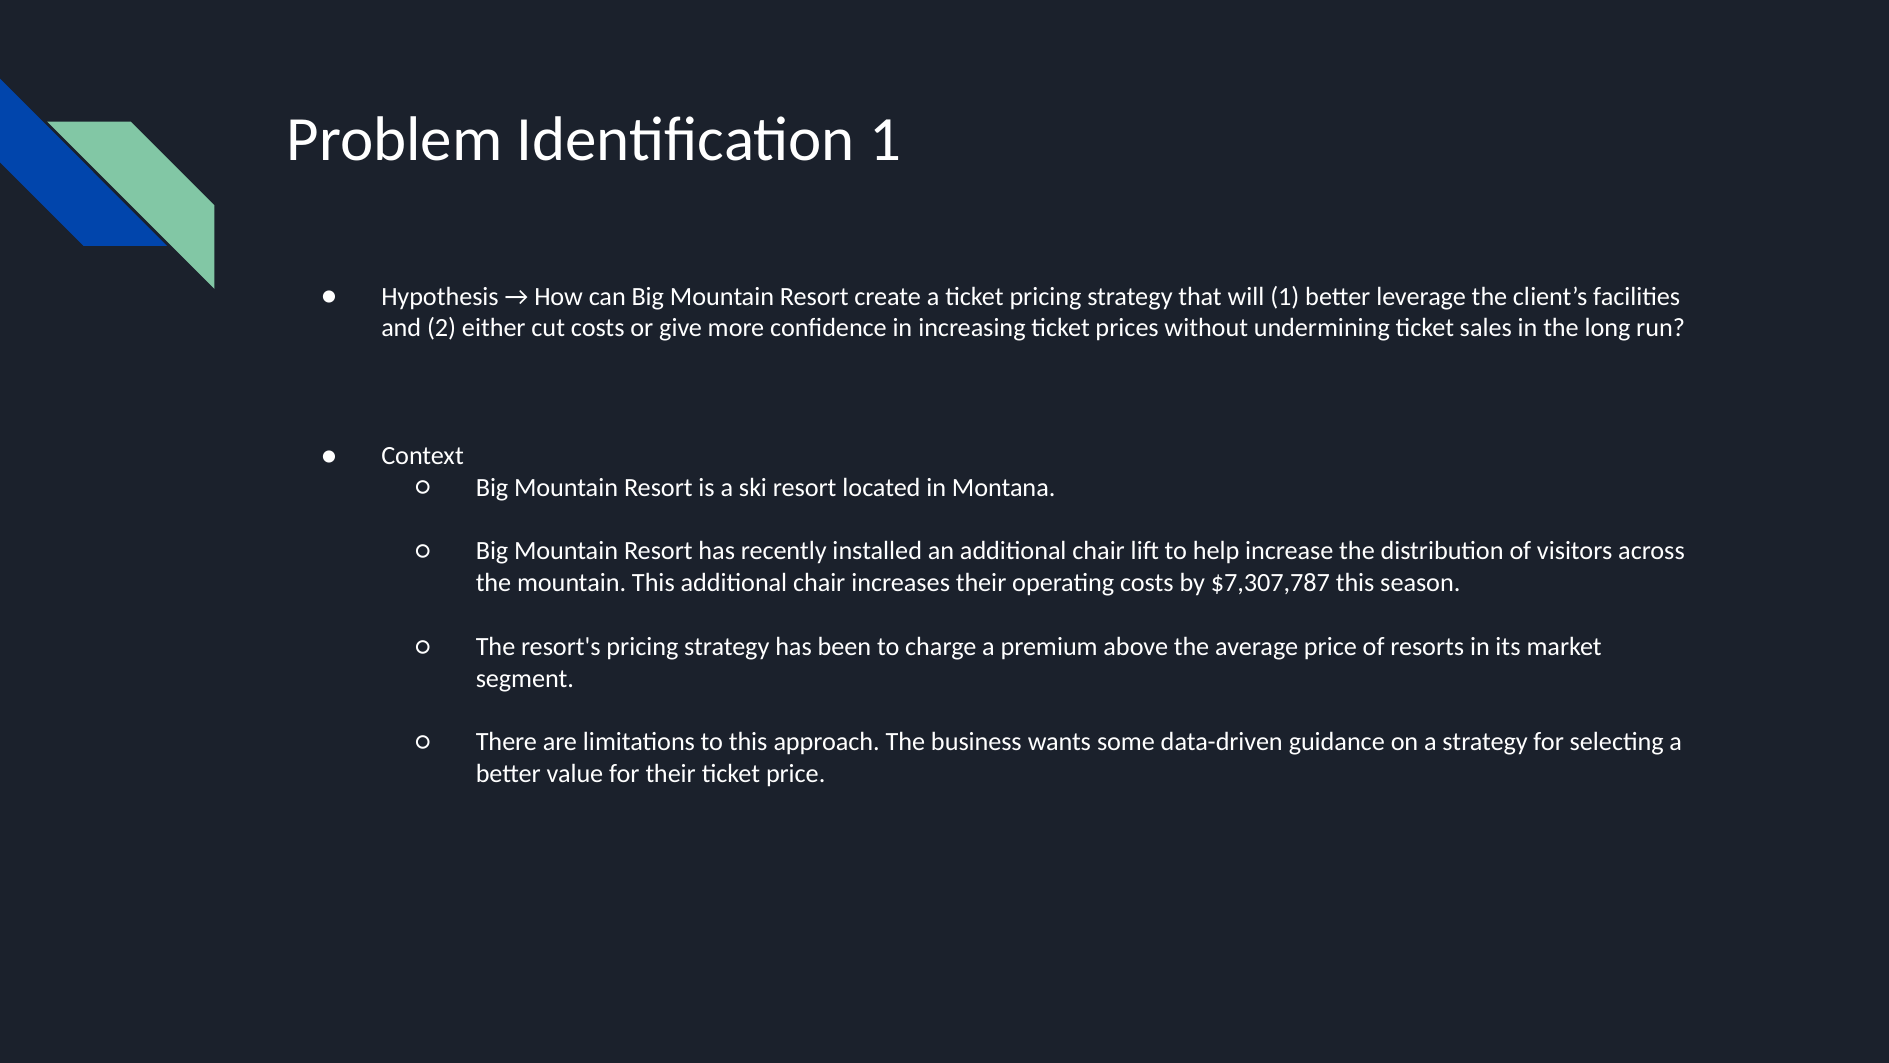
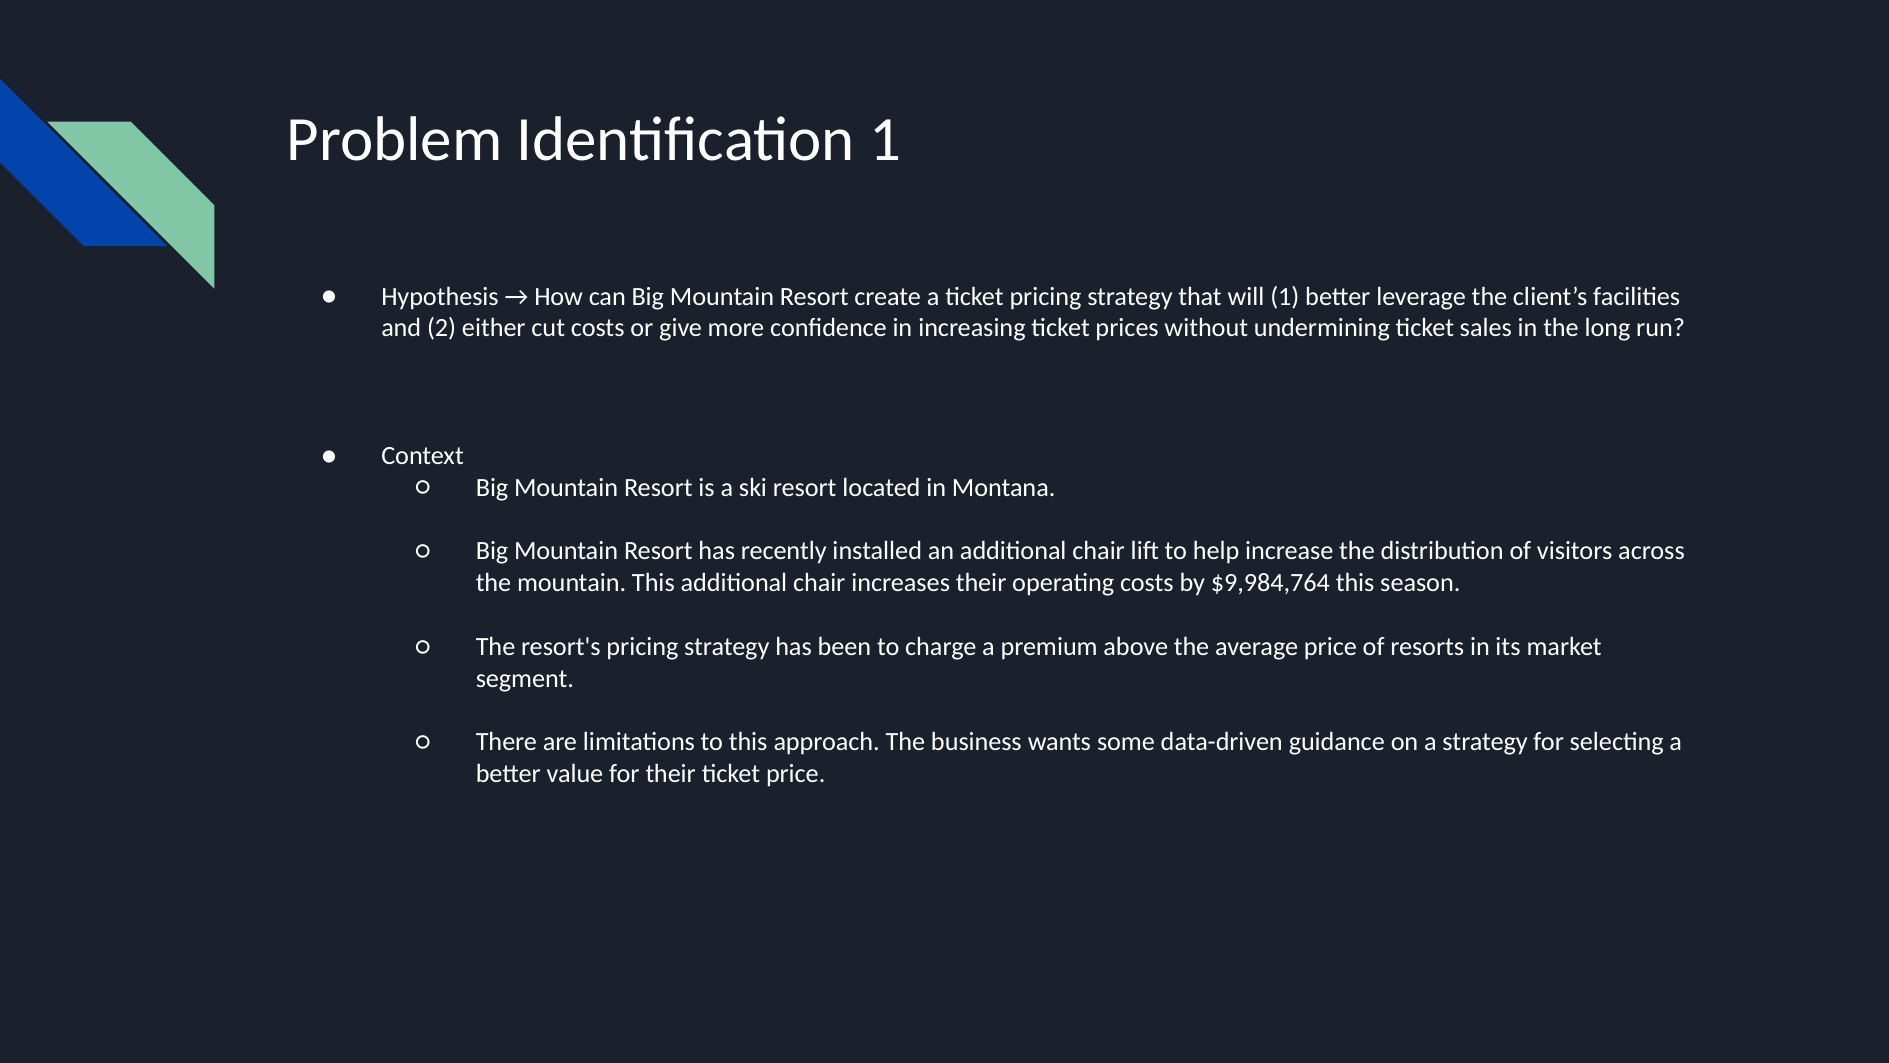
$7,307,787: $7,307,787 -> $9,984,764
